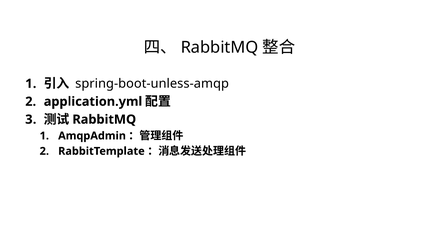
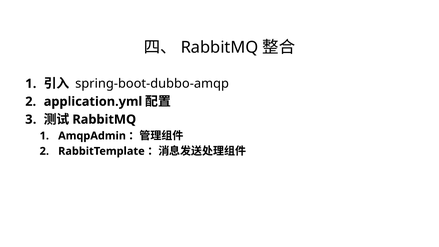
spring-boot-unless-amqp: spring-boot-unless-amqp -> spring-boot-dubbo-amqp
